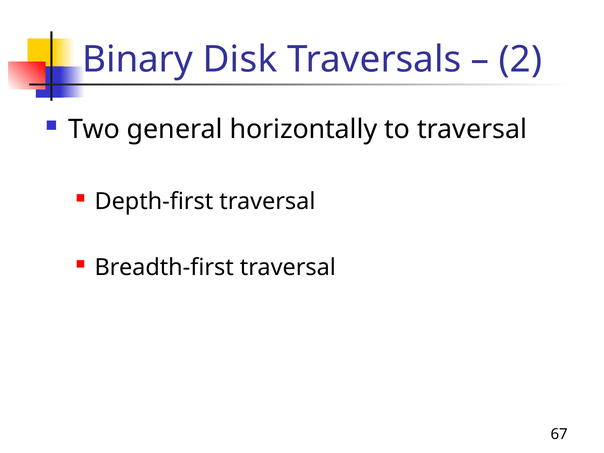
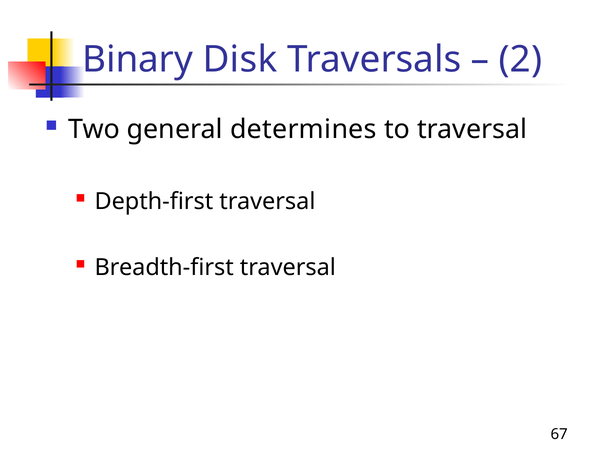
horizontally: horizontally -> determines
